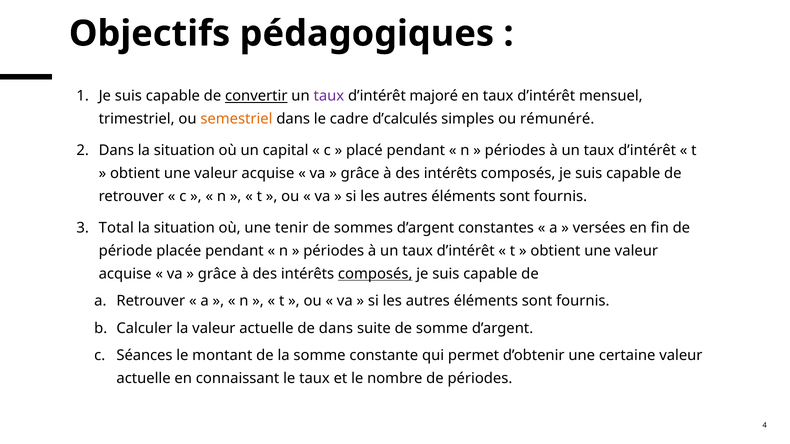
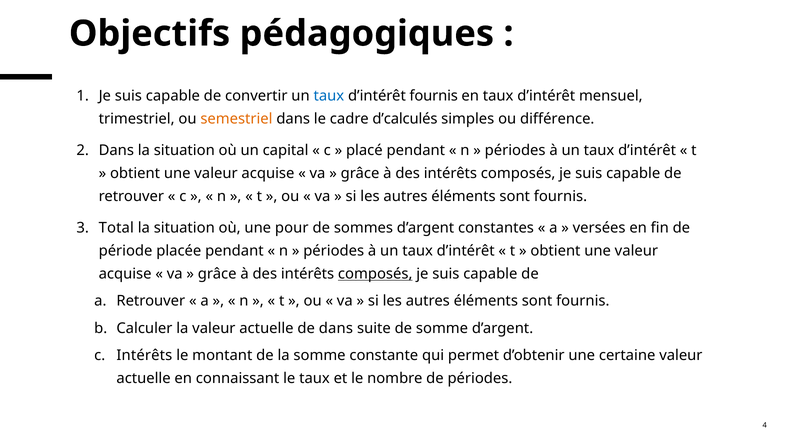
convertir underline: present -> none
taux at (329, 96) colour: purple -> blue
d’intérêt majoré: majoré -> fournis
rémunéré: rémunéré -> différence
tenir: tenir -> pour
c Séances: Séances -> Intérêts
